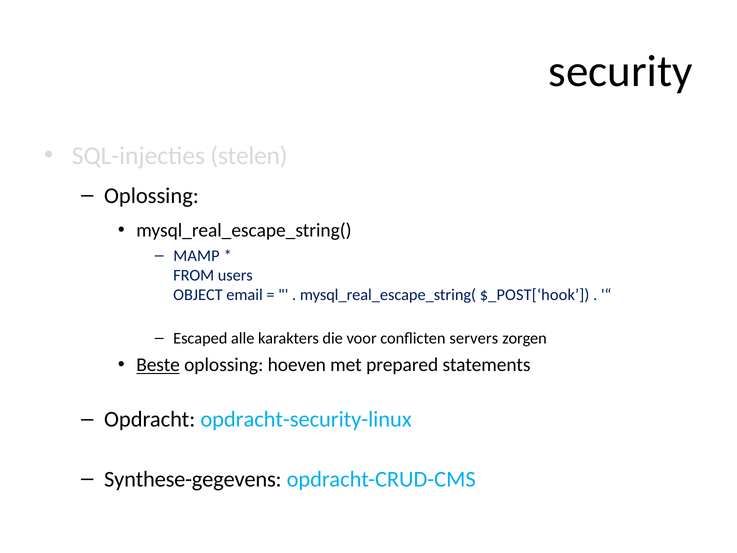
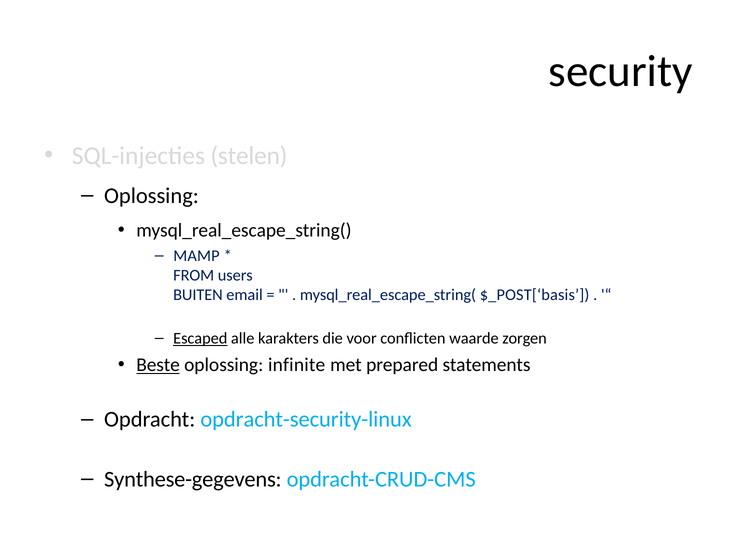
OBJECT: OBJECT -> BUITEN
$_POST[‘hook: $_POST[‘hook -> $_POST[‘basis
Escaped underline: none -> present
servers: servers -> waarde
hoeven: hoeven -> infinite
